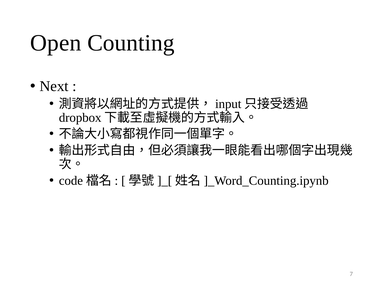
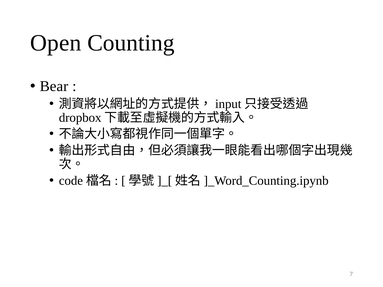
Next: Next -> Bear
